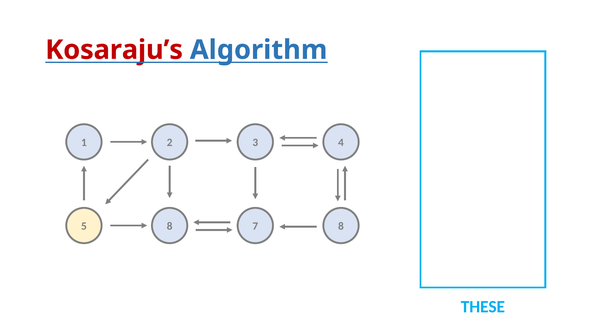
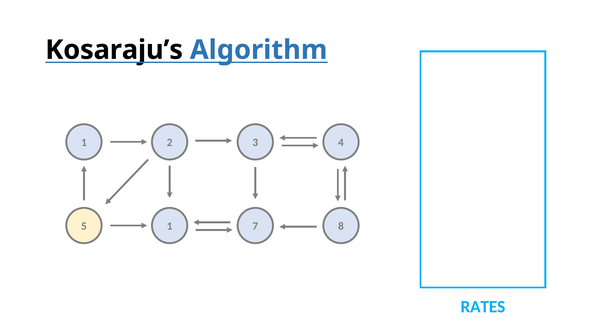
Kosaraju’s colour: red -> black
5 8: 8 -> 1
THESE: THESE -> RATES
